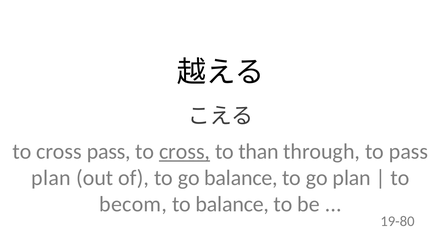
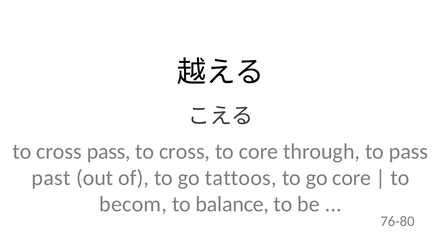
cross at (185, 151) underline: present -> none
to than: than -> core
plan at (51, 178): plan -> past
go balance: balance -> tattoos
go plan: plan -> core
19-80: 19-80 -> 76-80
